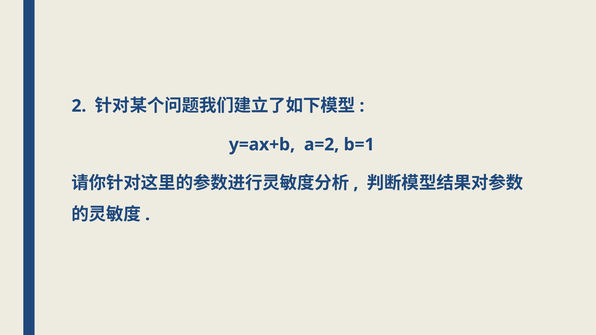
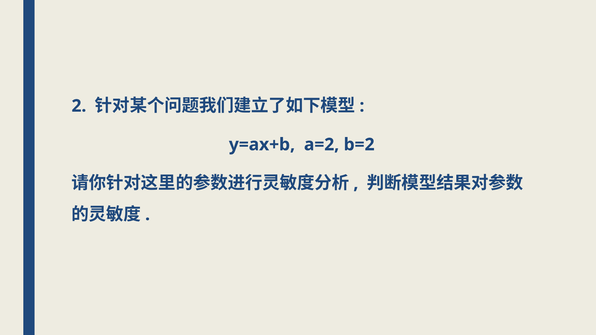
b=1: b=1 -> b=2
